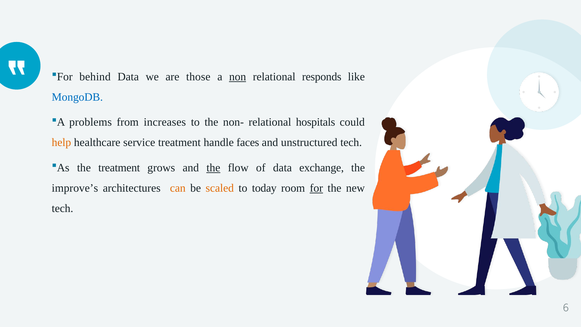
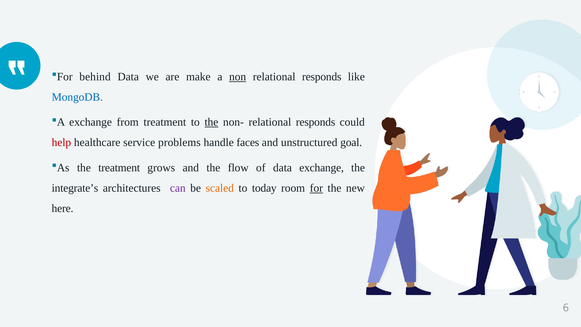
those: those -> make
problems at (91, 122): problems -> exchange
from increases: increases -> treatment
the at (211, 122) underline: none -> present
non- relational hospitals: hospitals -> responds
help colour: orange -> red
service treatment: treatment -> problems
unstructured tech: tech -> goal
the at (213, 168) underline: present -> none
improve’s: improve’s -> integrate’s
can colour: orange -> purple
tech at (63, 208): tech -> here
